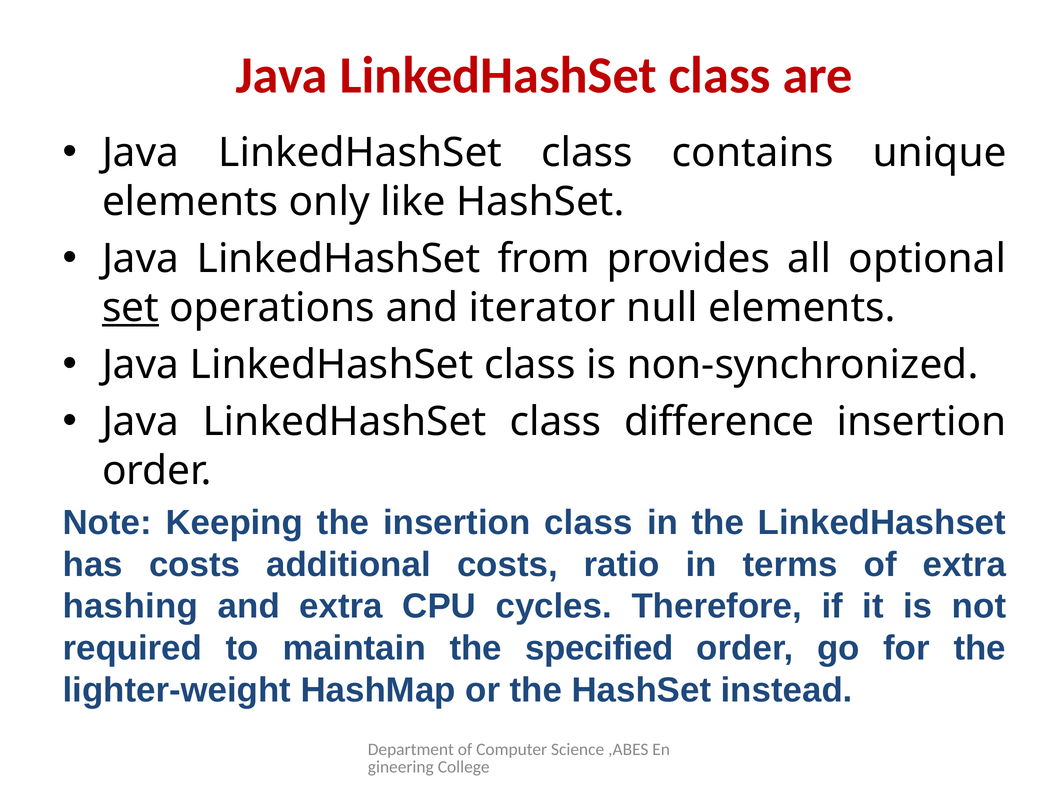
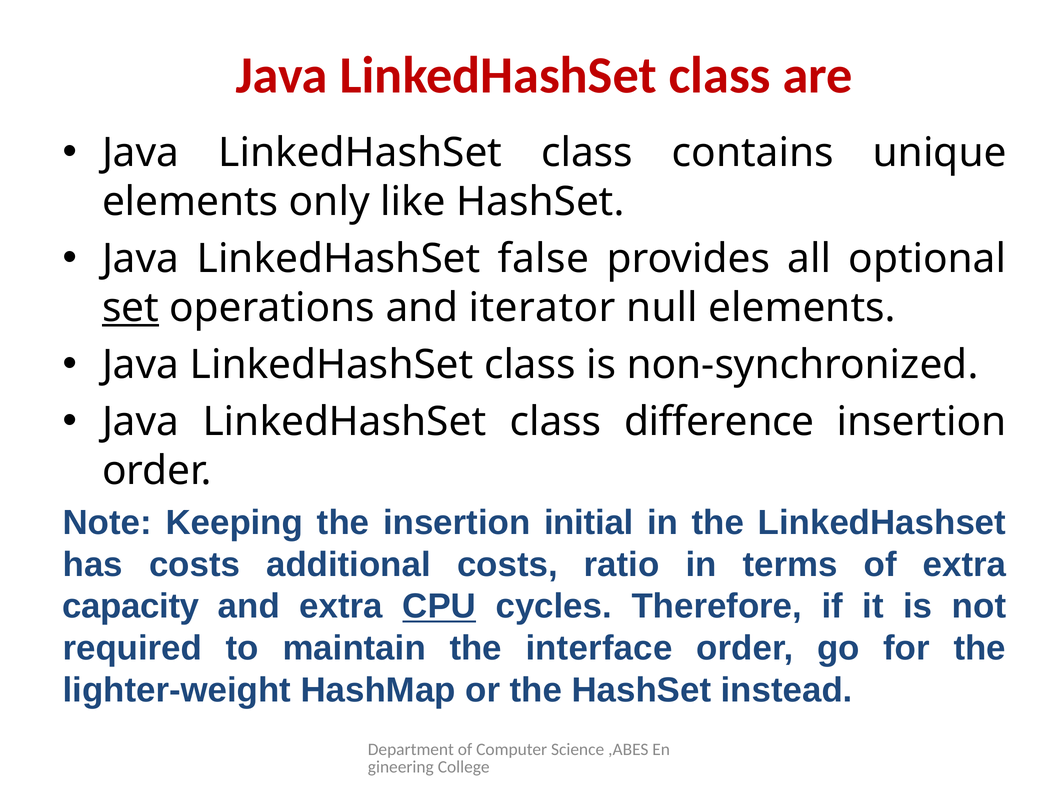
from: from -> false
insertion class: class -> initial
hashing: hashing -> capacity
CPU underline: none -> present
specified: specified -> interface
